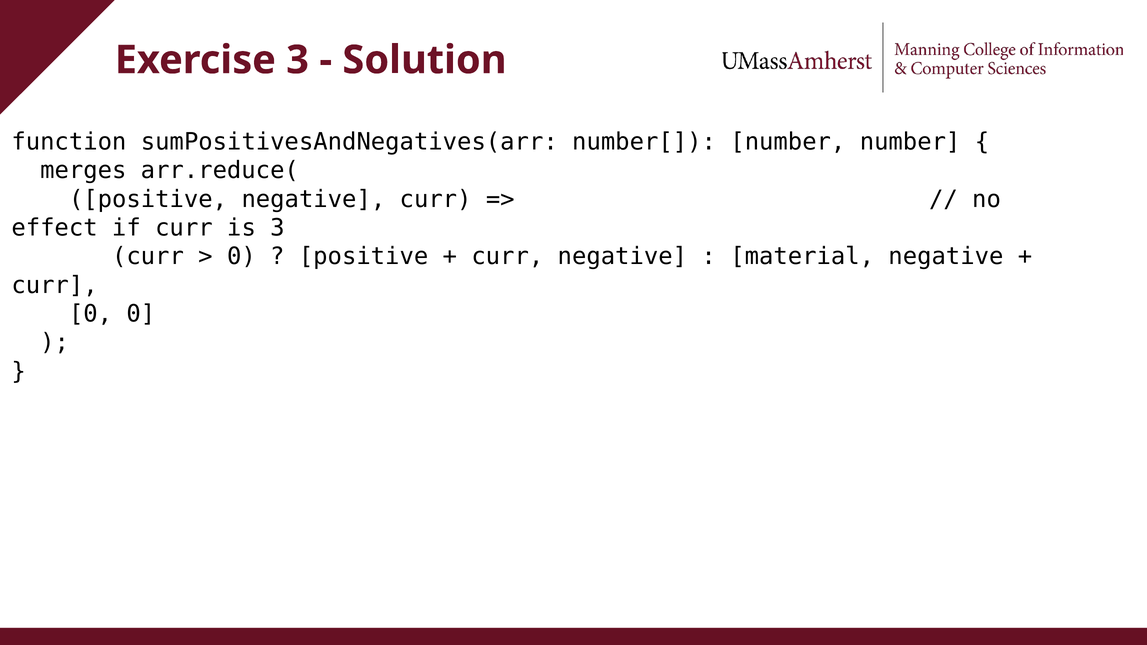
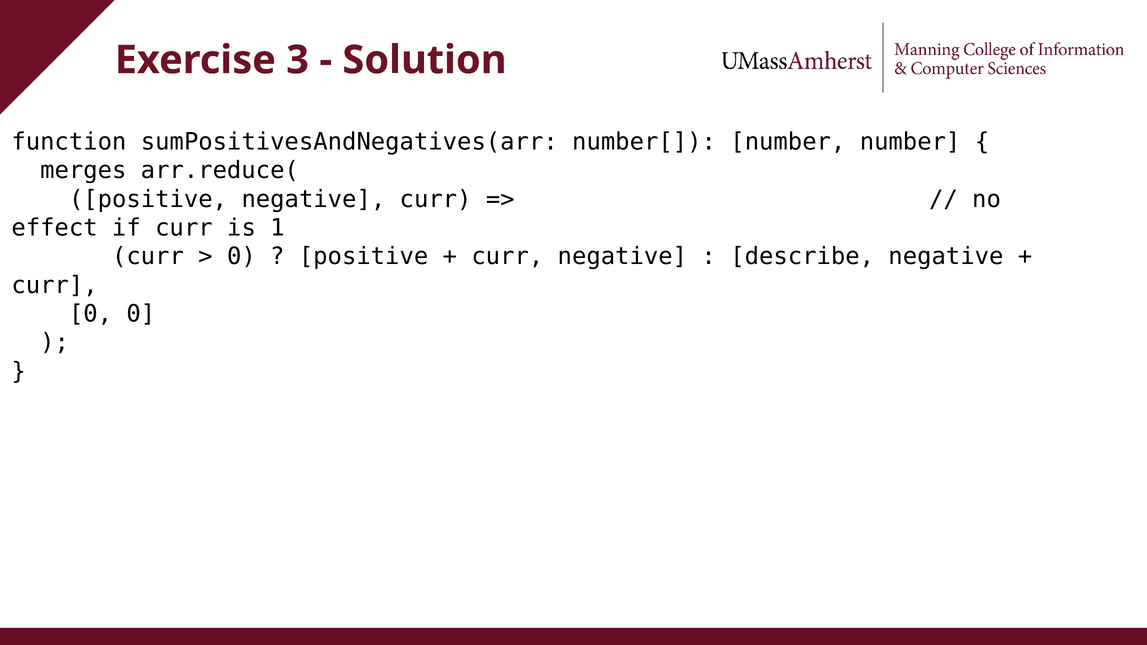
is 3: 3 -> 1
material: material -> describe
